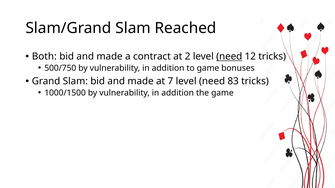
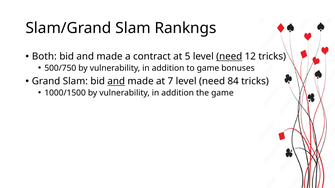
Reached: Reached -> Rankngs
2: 2 -> 5
and at (116, 81) underline: none -> present
83: 83 -> 84
